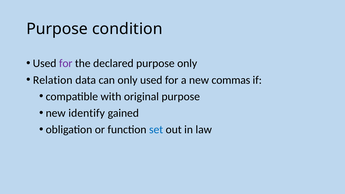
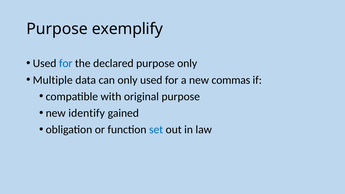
condition: condition -> exemplify
for at (66, 63) colour: purple -> blue
Relation: Relation -> Multiple
